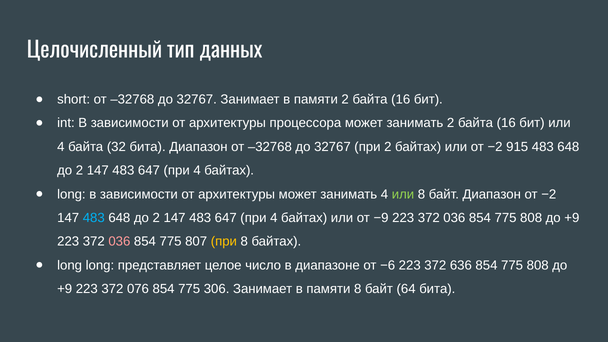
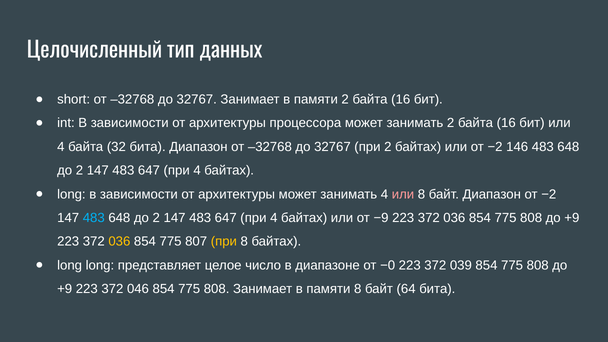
915: 915 -> 146
или at (403, 194) colour: light green -> pink
036 at (119, 242) colour: pink -> yellow
−6: −6 -> −0
636: 636 -> 039
076: 076 -> 046
306 at (217, 289): 306 -> 808
